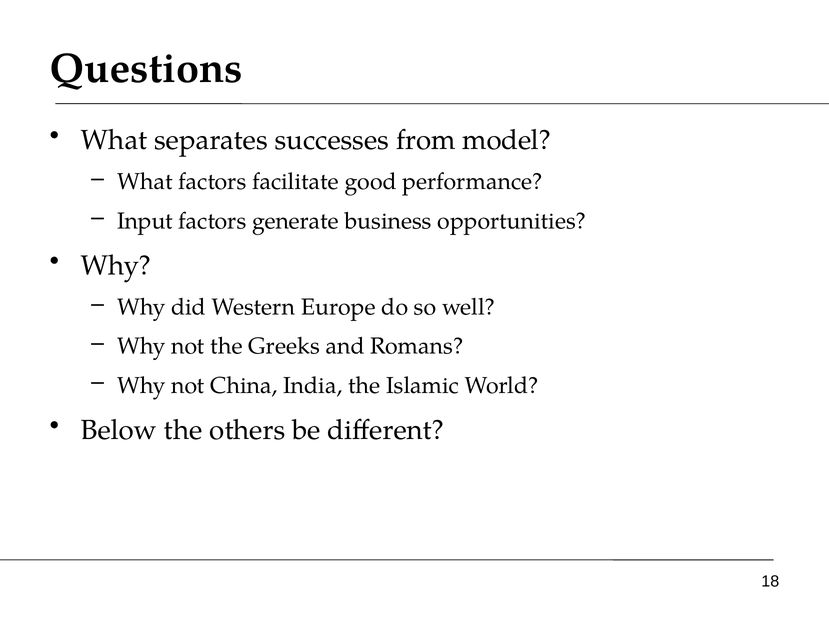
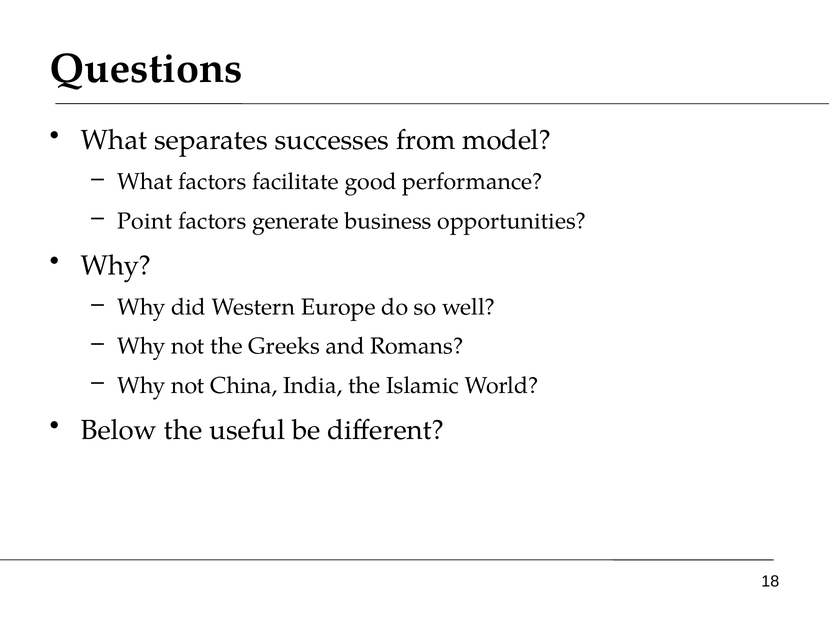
Input: Input -> Point
others: others -> useful
